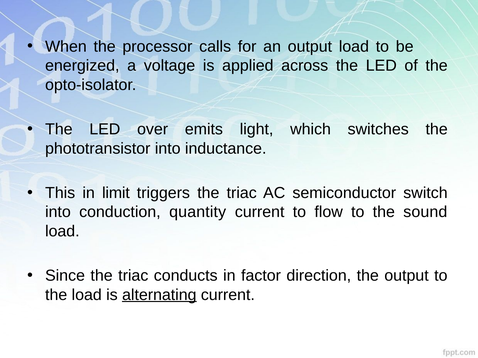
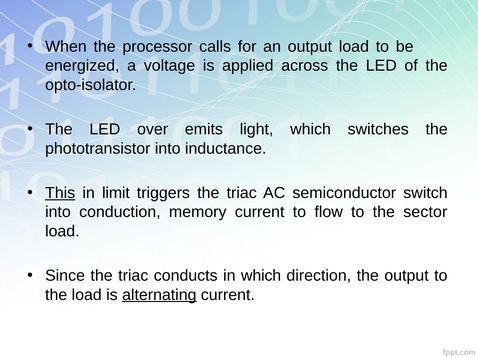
This underline: none -> present
quantity: quantity -> memory
sound: sound -> sector
in factor: factor -> which
